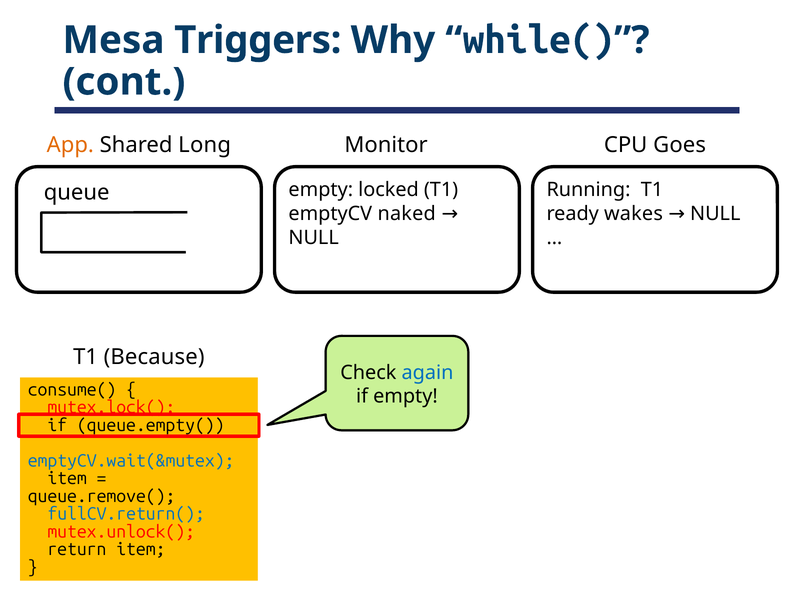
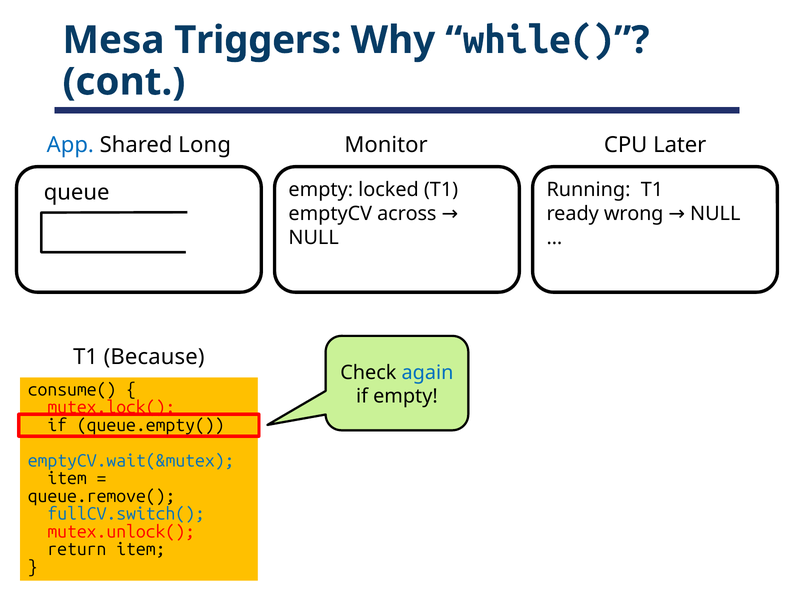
App colour: orange -> blue
Goes: Goes -> Later
naked: naked -> across
wakes: wakes -> wrong
fullCV.return(: fullCV.return( -> fullCV.switch(
